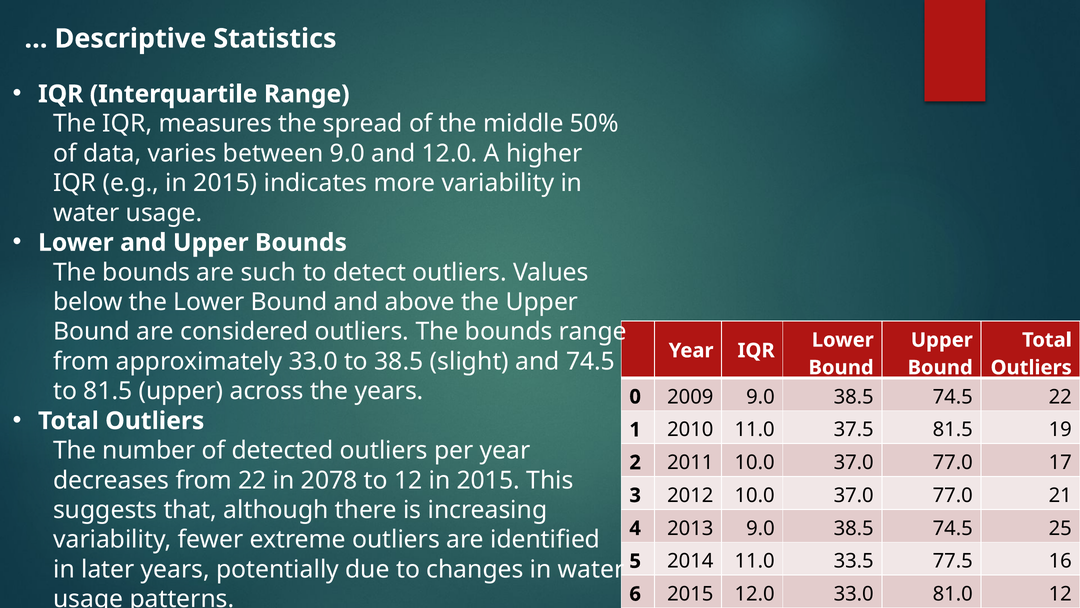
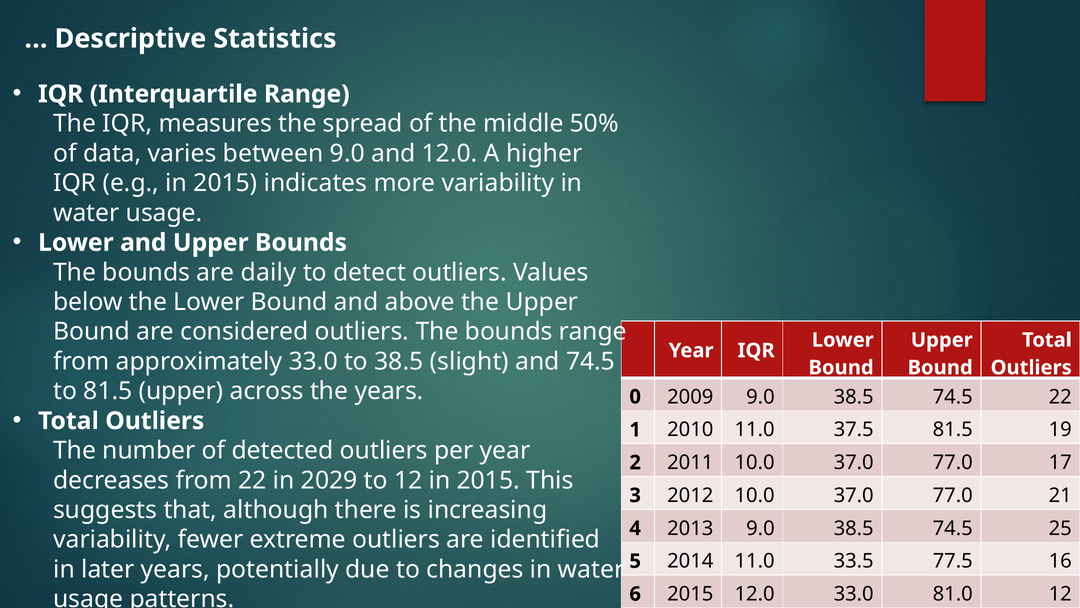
such: such -> daily
2078: 2078 -> 2029
